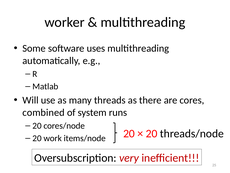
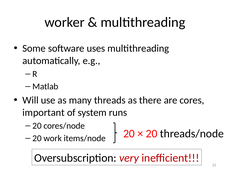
combined: combined -> important
